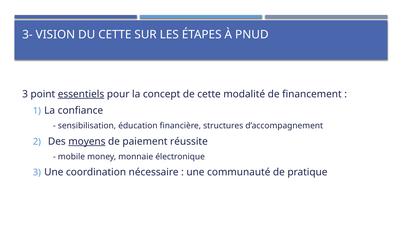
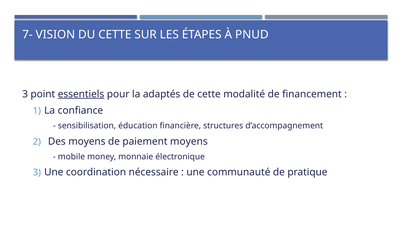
3-: 3- -> 7-
concept: concept -> adaptés
moyens at (87, 142) underline: present -> none
paiement réussite: réussite -> moyens
